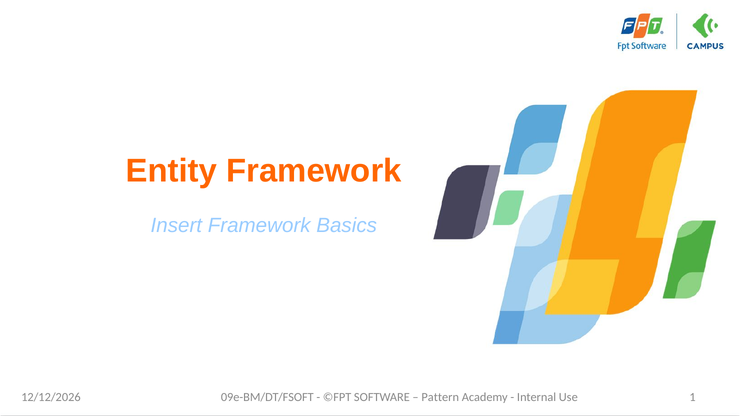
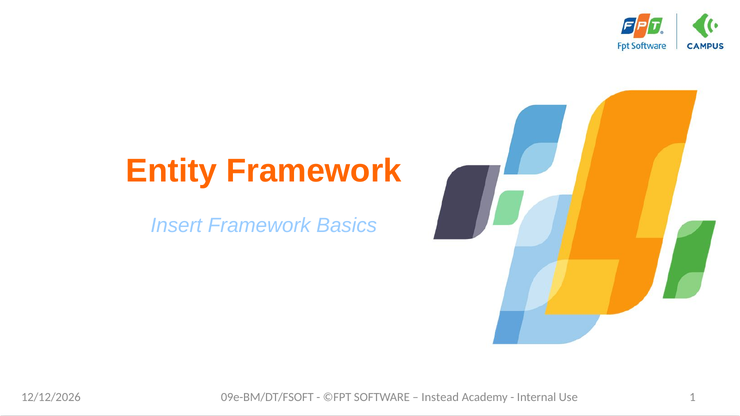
Pattern: Pattern -> Instead
